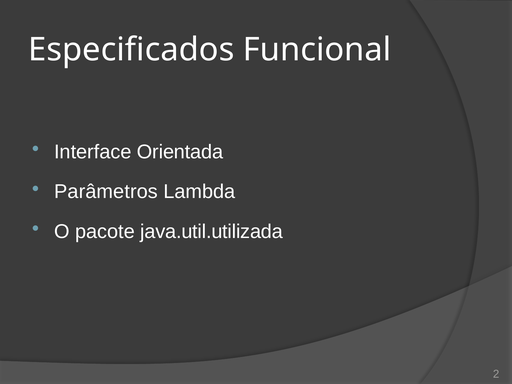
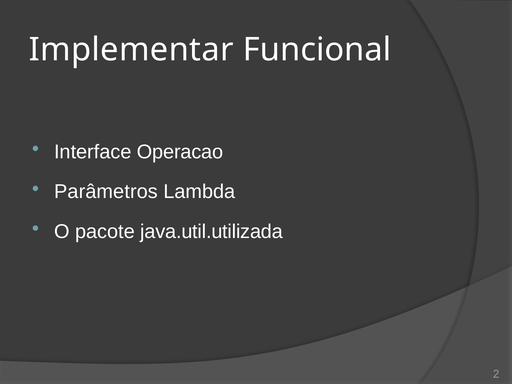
Especificados: Especificados -> Implementar
Orientada: Orientada -> Operacao
